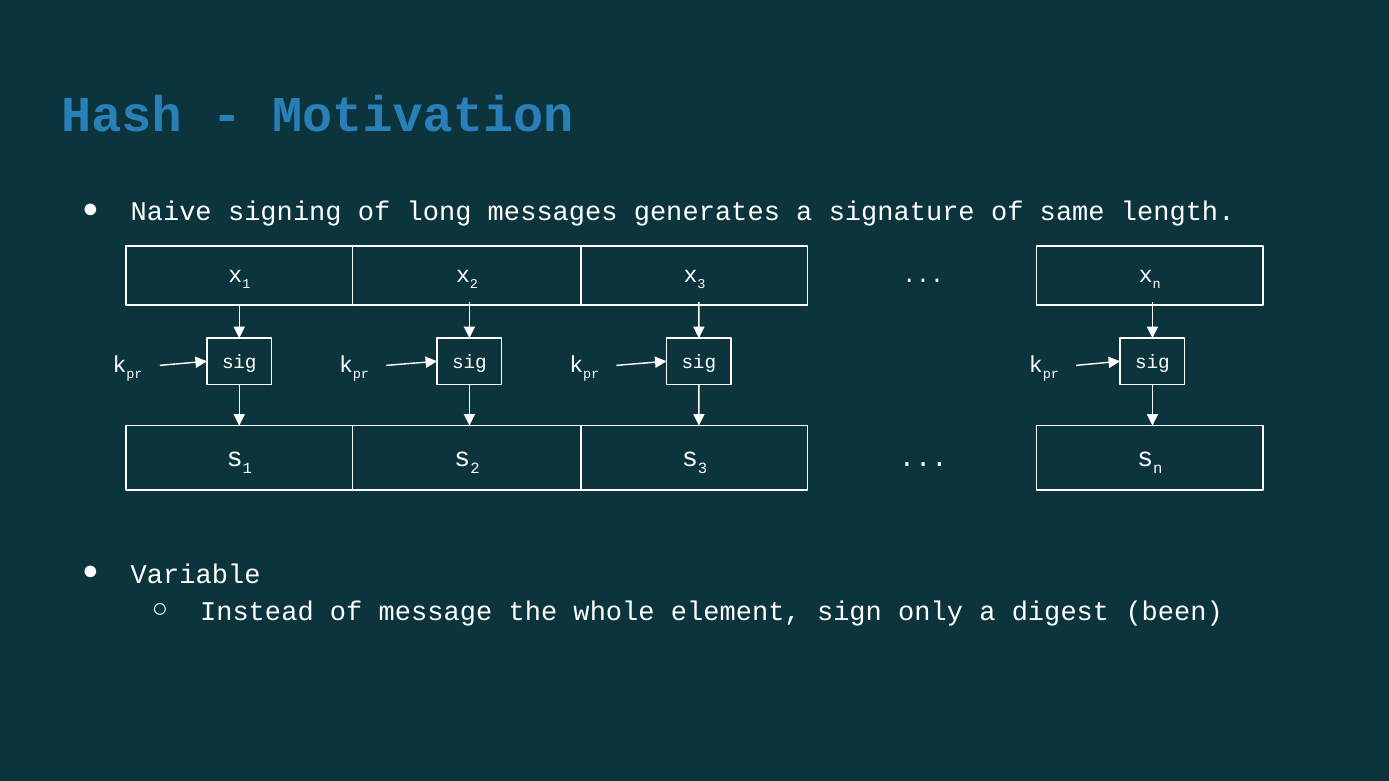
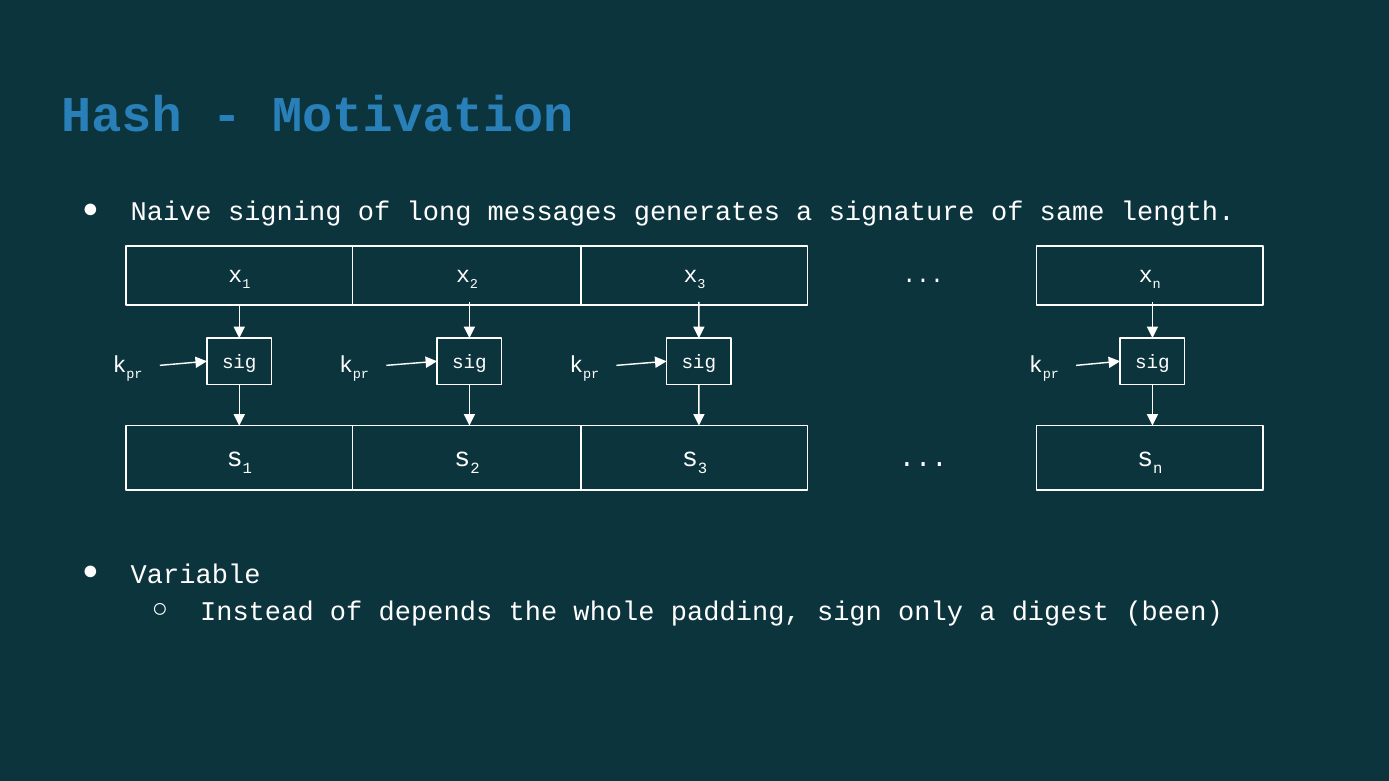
message: message -> depends
element: element -> padding
